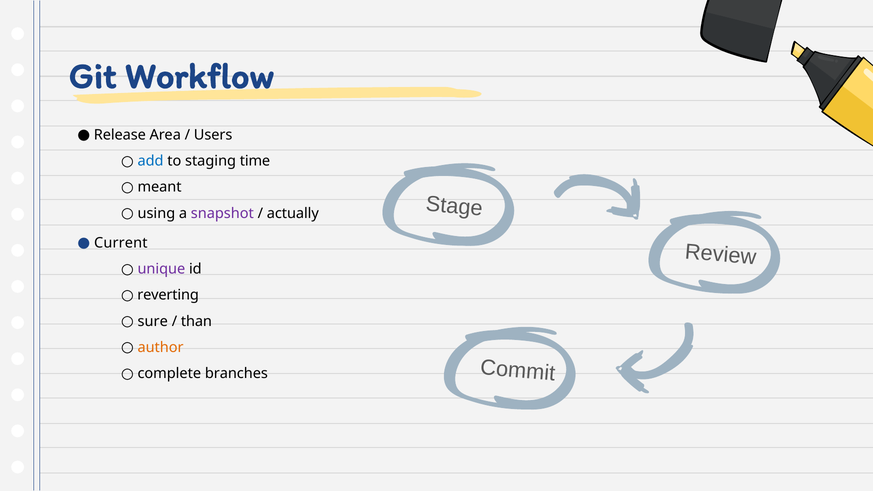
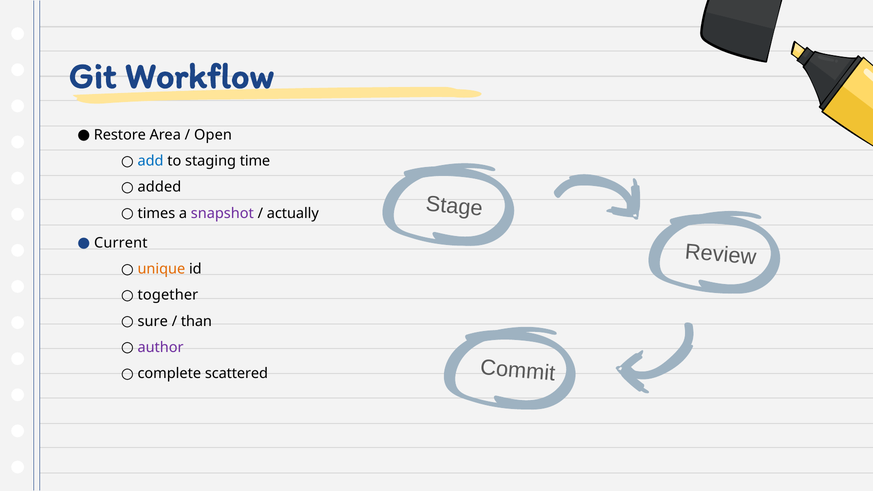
Release: Release -> Restore
Users: Users -> Open
meant: meant -> added
using: using -> times
unique colour: purple -> orange
reverting: reverting -> together
author colour: orange -> purple
branches: branches -> scattered
